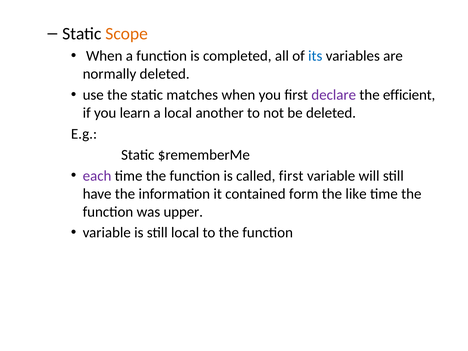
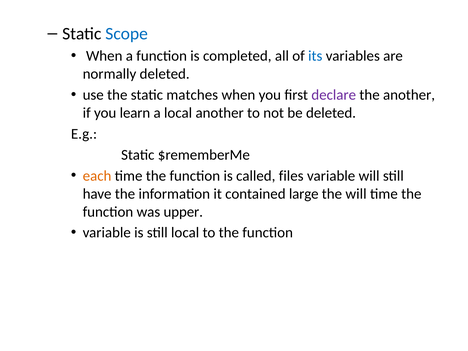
Scope colour: orange -> blue
the efficient: efficient -> another
each colour: purple -> orange
called first: first -> files
form: form -> large
the like: like -> will
